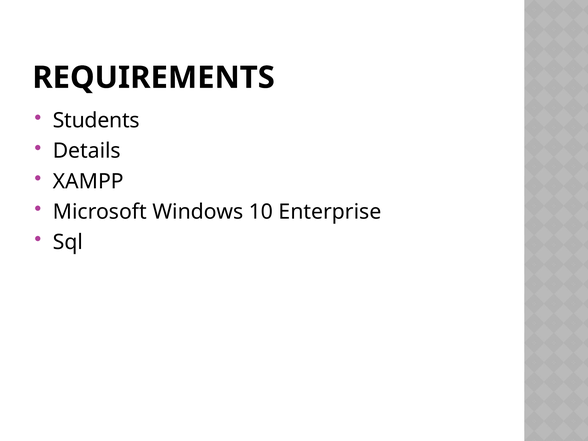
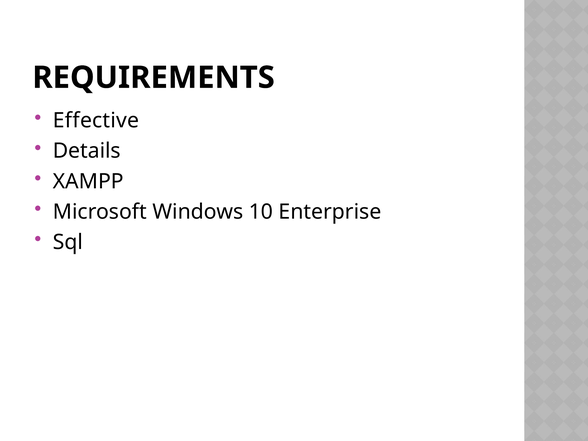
Students: Students -> Effective
